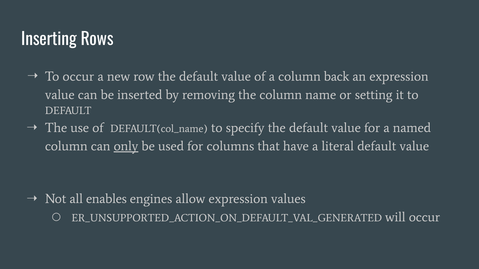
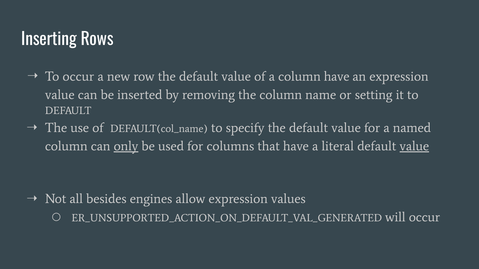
column back: back -> have
value at (414, 146) underline: none -> present
enables: enables -> besides
